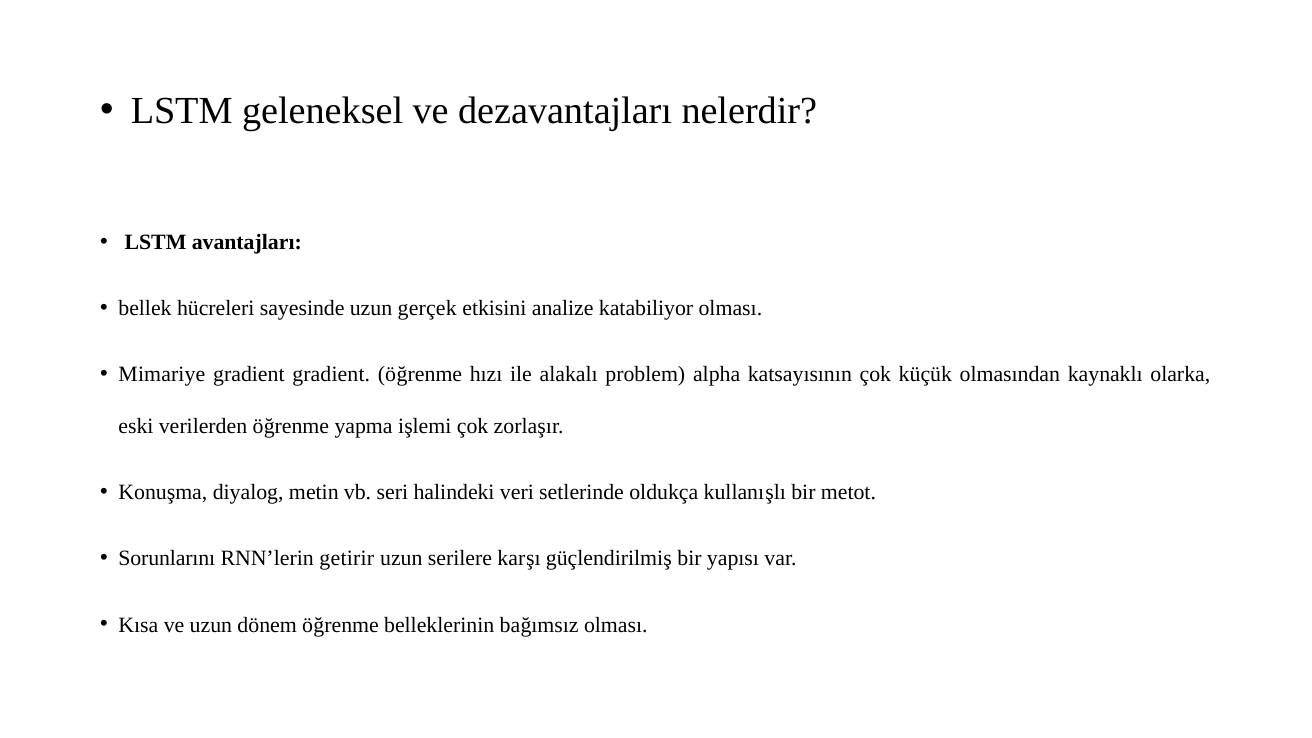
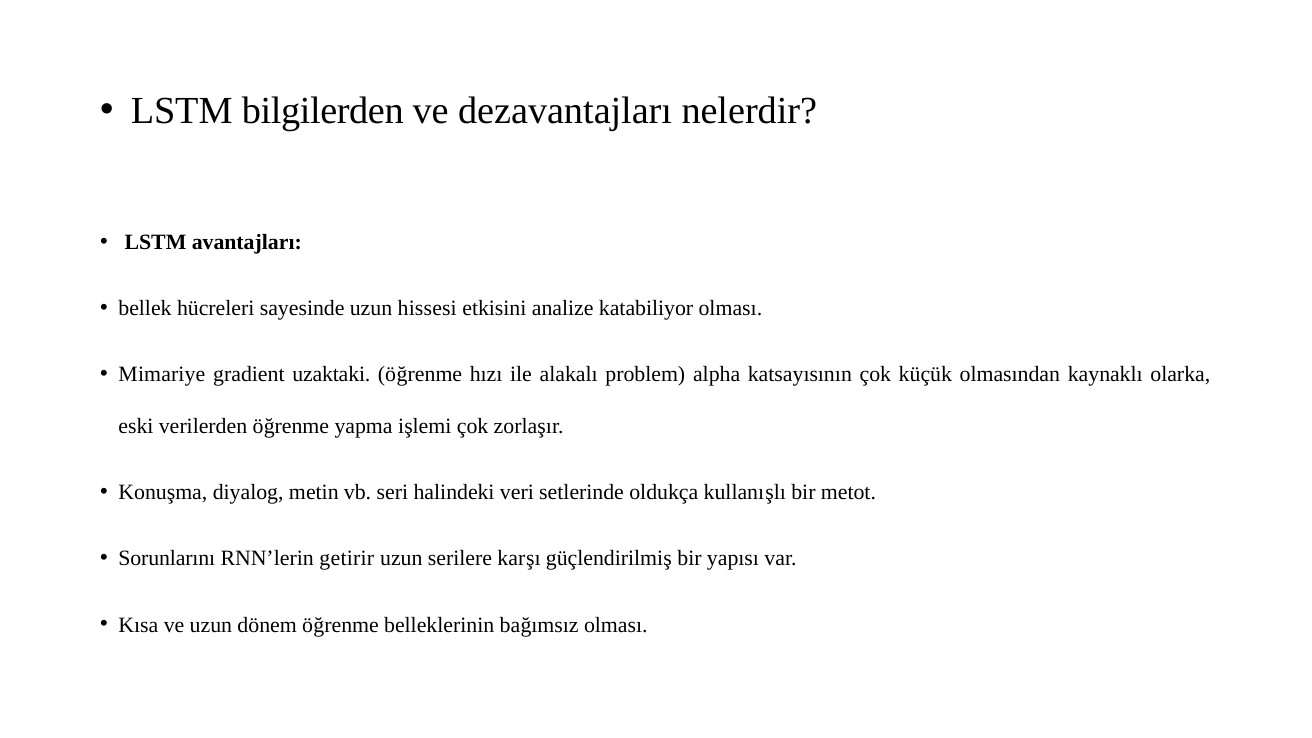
geleneksel: geleneksel -> bilgilerden
gerçek: gerçek -> hissesi
gradient gradient: gradient -> uzaktaki
